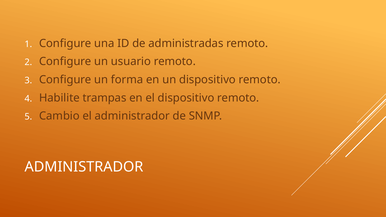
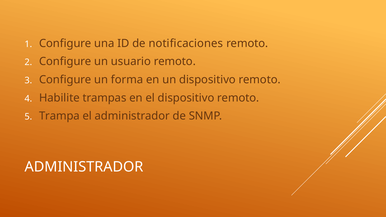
administradas: administradas -> notificaciones
Cambio: Cambio -> Trampa
